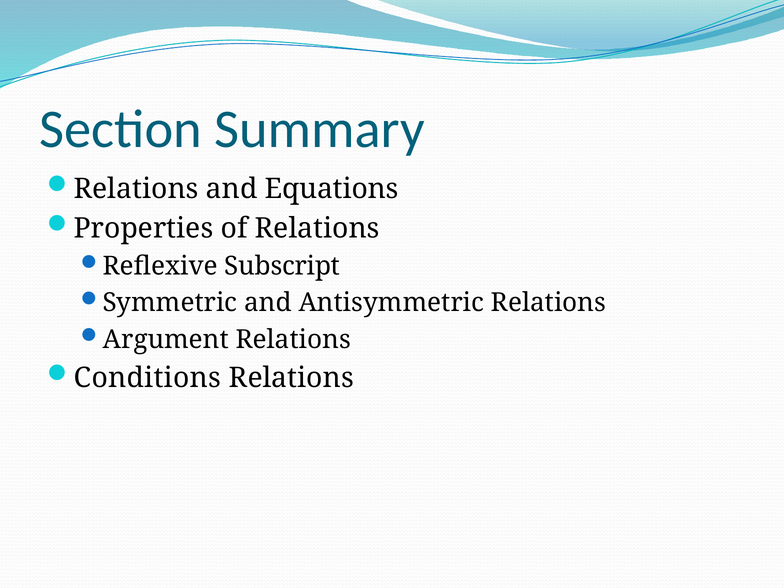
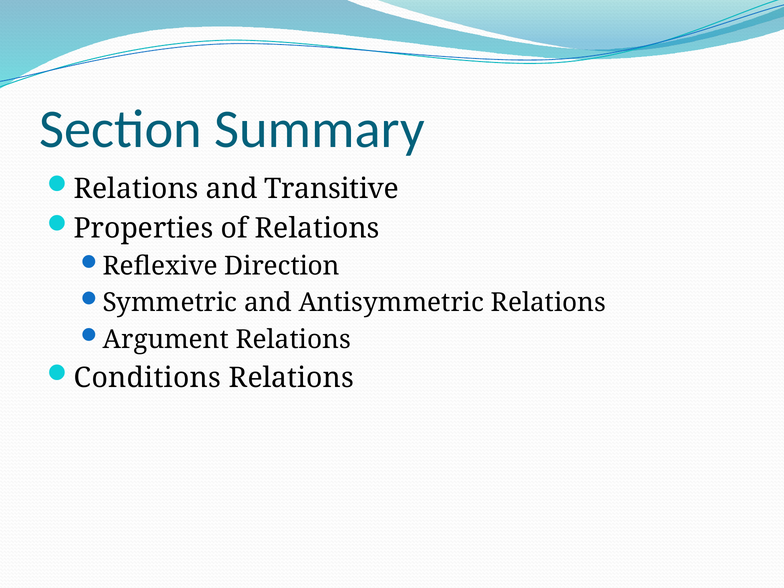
Equations: Equations -> Transitive
Subscript: Subscript -> Direction
